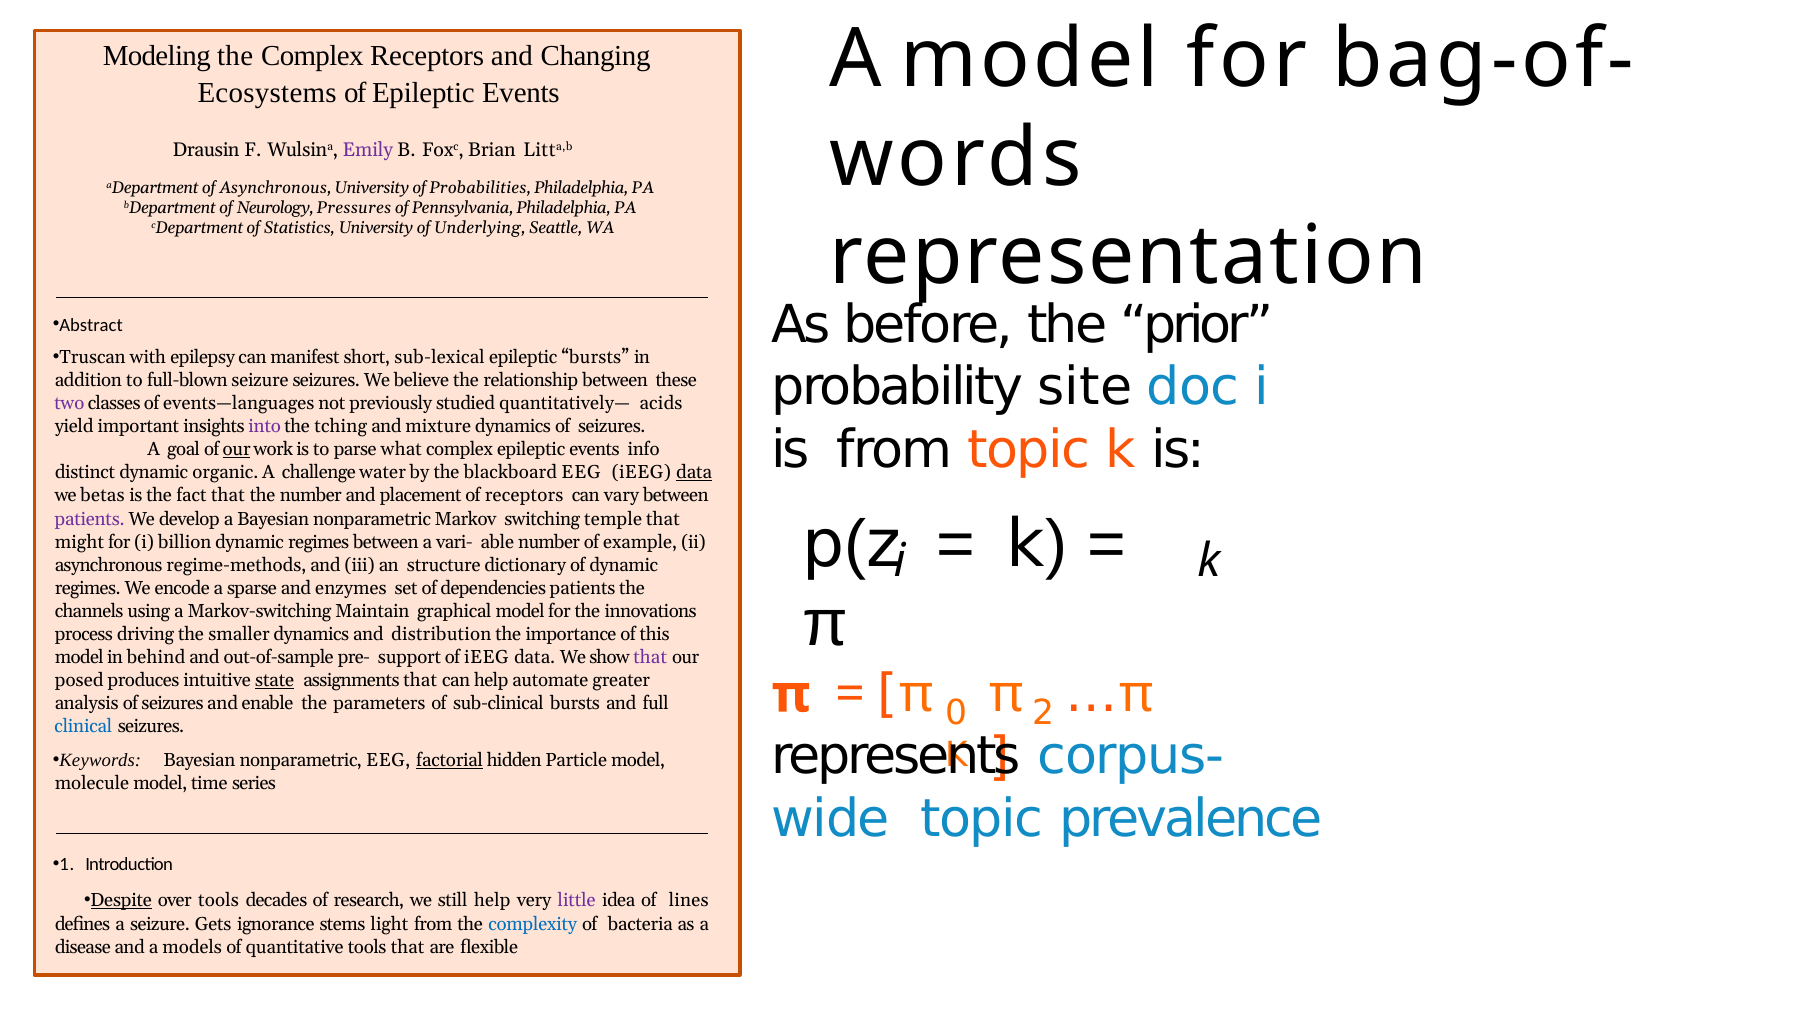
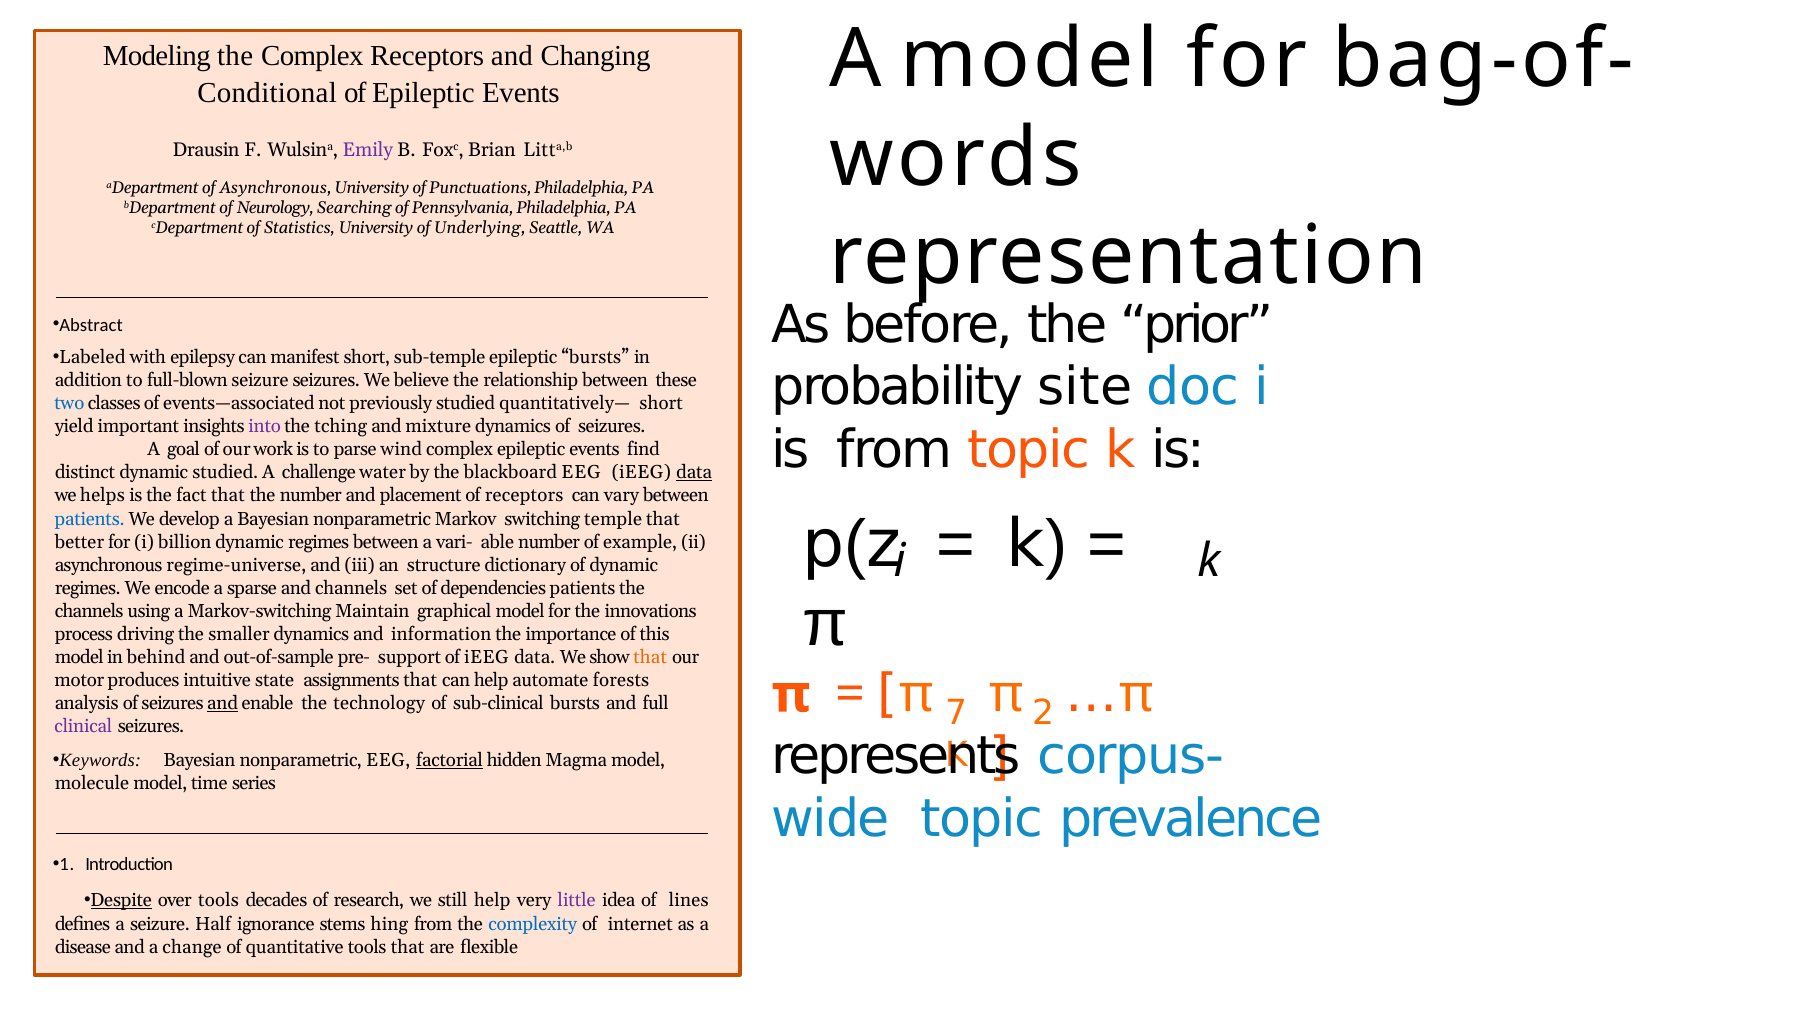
Ecosystems: Ecosystems -> Conditional
Probabilities: Probabilities -> Punctuations
Pressures: Pressures -> Searching
Truscan: Truscan -> Labeled
sub-lexical: sub-lexical -> sub-temple
two colour: purple -> blue
events—languages: events—languages -> events—associated
quantitatively— acids: acids -> short
our at (237, 449) underline: present -> none
what: what -> wind
info: info -> find
dynamic organic: organic -> studied
betas: betas -> helps
patients at (90, 519) colour: purple -> blue
might: might -> better
regime-methods: regime-methods -> regime-universe
and enzymes: enzymes -> channels
distribution: distribution -> information
that at (650, 657) colour: purple -> orange
posed: posed -> motor
state underline: present -> none
greater: greater -> forests
0: 0 -> 7
and at (223, 703) underline: none -> present
parameters: parameters -> technology
clinical colour: blue -> purple
Particle: Particle -> Magma
Gets: Gets -> Half
light: light -> hing
bacteria: bacteria -> internet
models: models -> change
